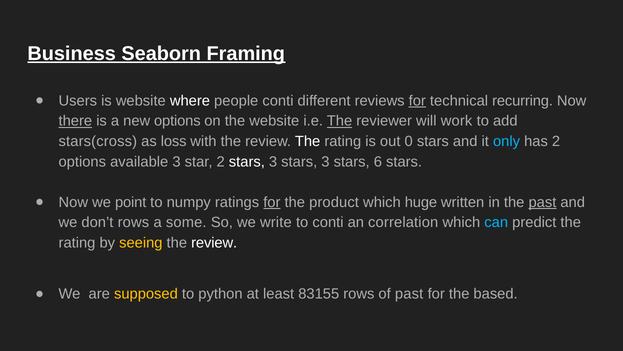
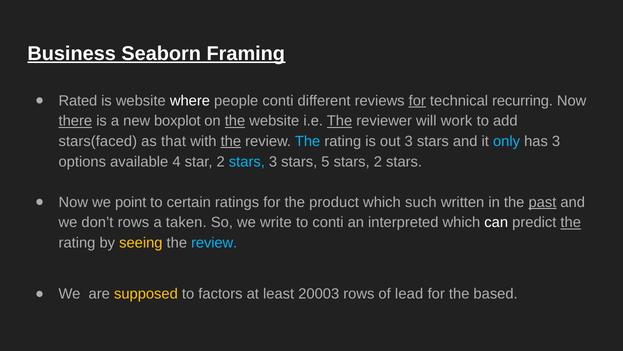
Users: Users -> Rated
new options: options -> boxplot
the at (235, 121) underline: none -> present
stars(cross: stars(cross -> stars(faced
loss: loss -> that
the at (231, 141) underline: none -> present
The at (308, 141) colour: white -> light blue
out 0: 0 -> 3
has 2: 2 -> 3
available 3: 3 -> 4
stars at (247, 161) colour: white -> light blue
3 stars 3: 3 -> 5
stars 6: 6 -> 2
numpy: numpy -> certain
for at (272, 202) underline: present -> none
huge: huge -> such
some: some -> taken
correlation: correlation -> interpreted
can colour: light blue -> white
the at (571, 222) underline: none -> present
review at (214, 243) colour: white -> light blue
python: python -> factors
83155: 83155 -> 20003
of past: past -> lead
